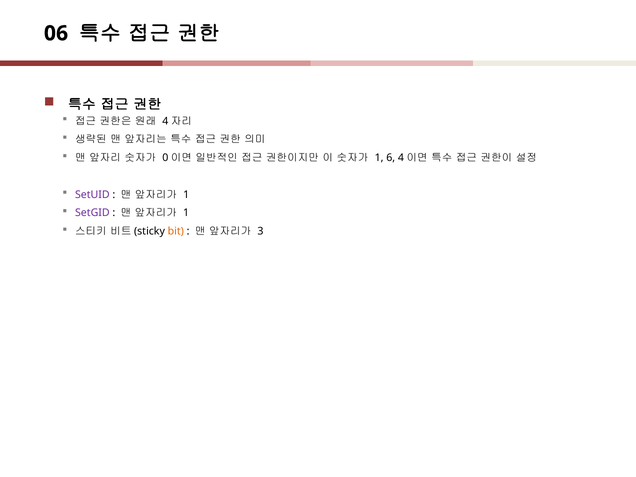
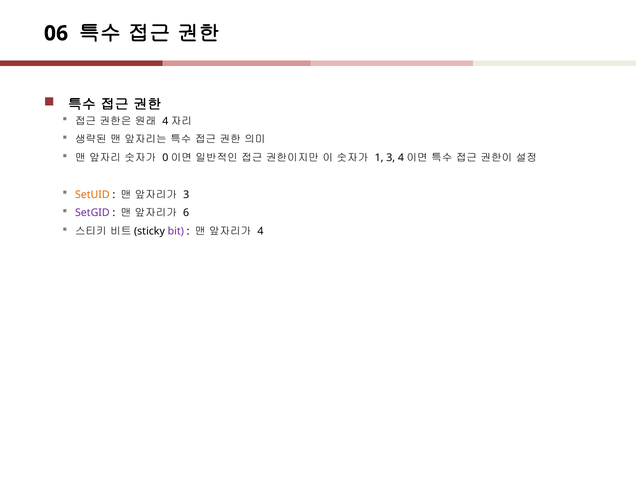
1 6: 6 -> 3
SetUID colour: purple -> orange
1 at (186, 195): 1 -> 3
1 at (186, 213): 1 -> 6
bit colour: orange -> purple
3: 3 -> 4
